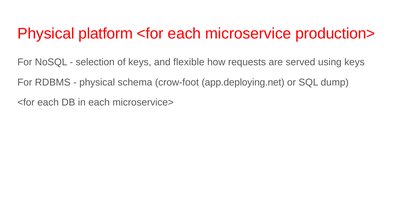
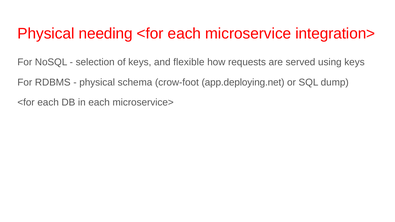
platform: platform -> needing
production>: production> -> integration>
